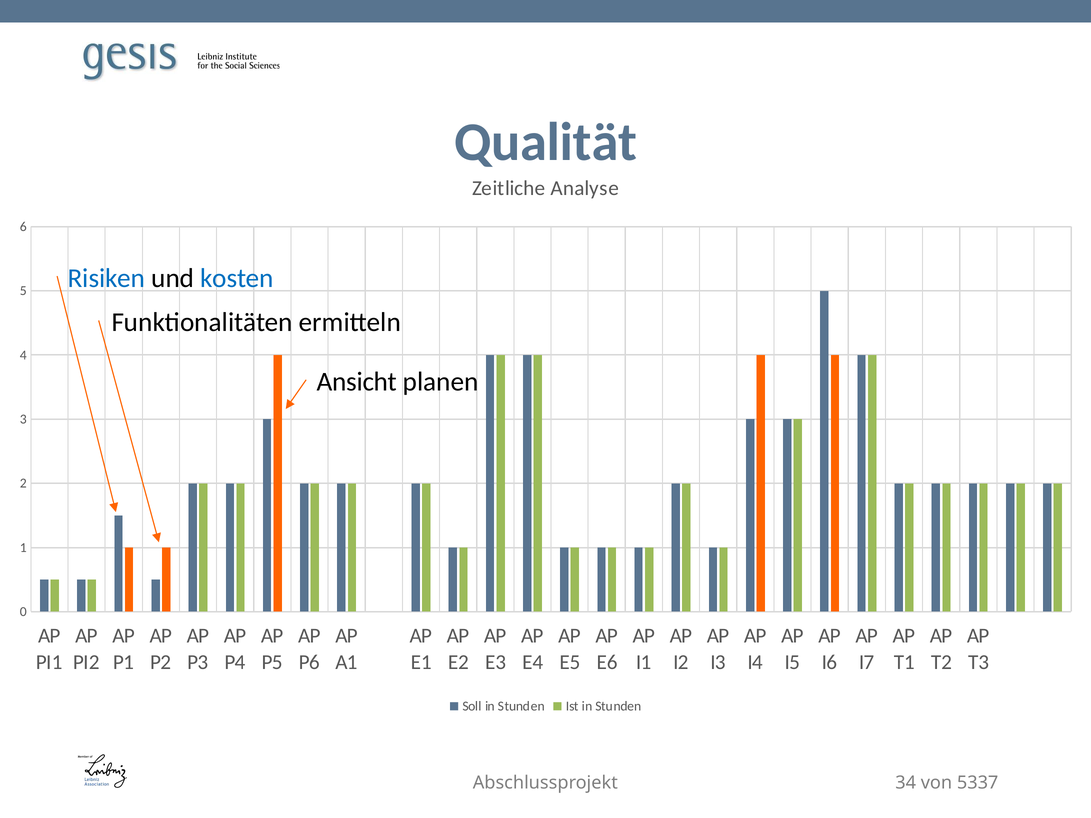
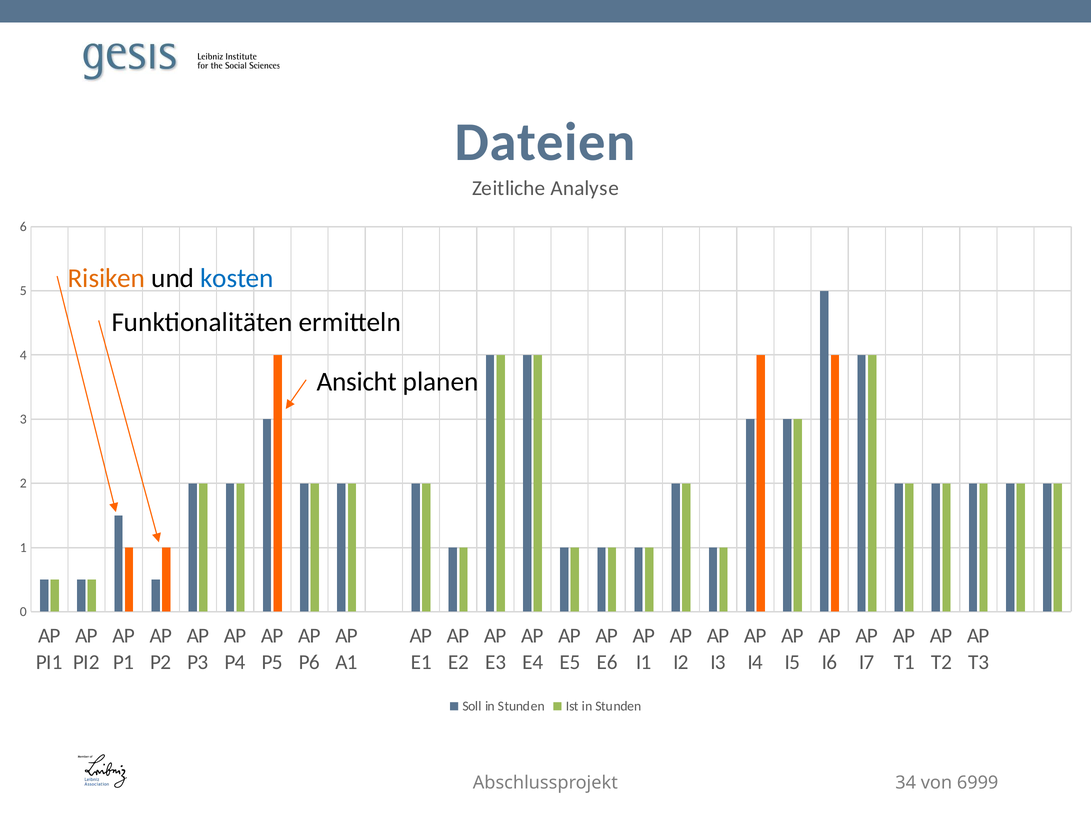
Qualität: Qualität -> Dateien
Risiken colour: blue -> orange
5337: 5337 -> 6999
